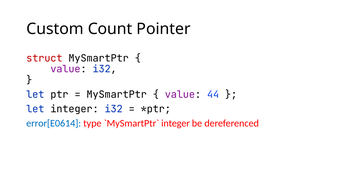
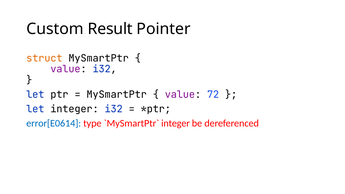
Count: Count -> Result
struct colour: red -> orange
44: 44 -> 72
